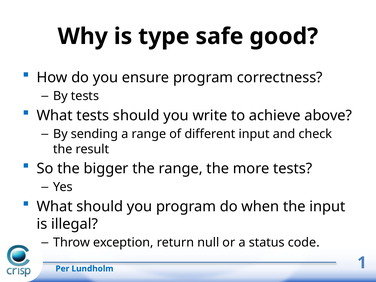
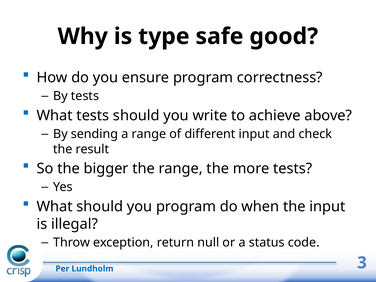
1: 1 -> 3
